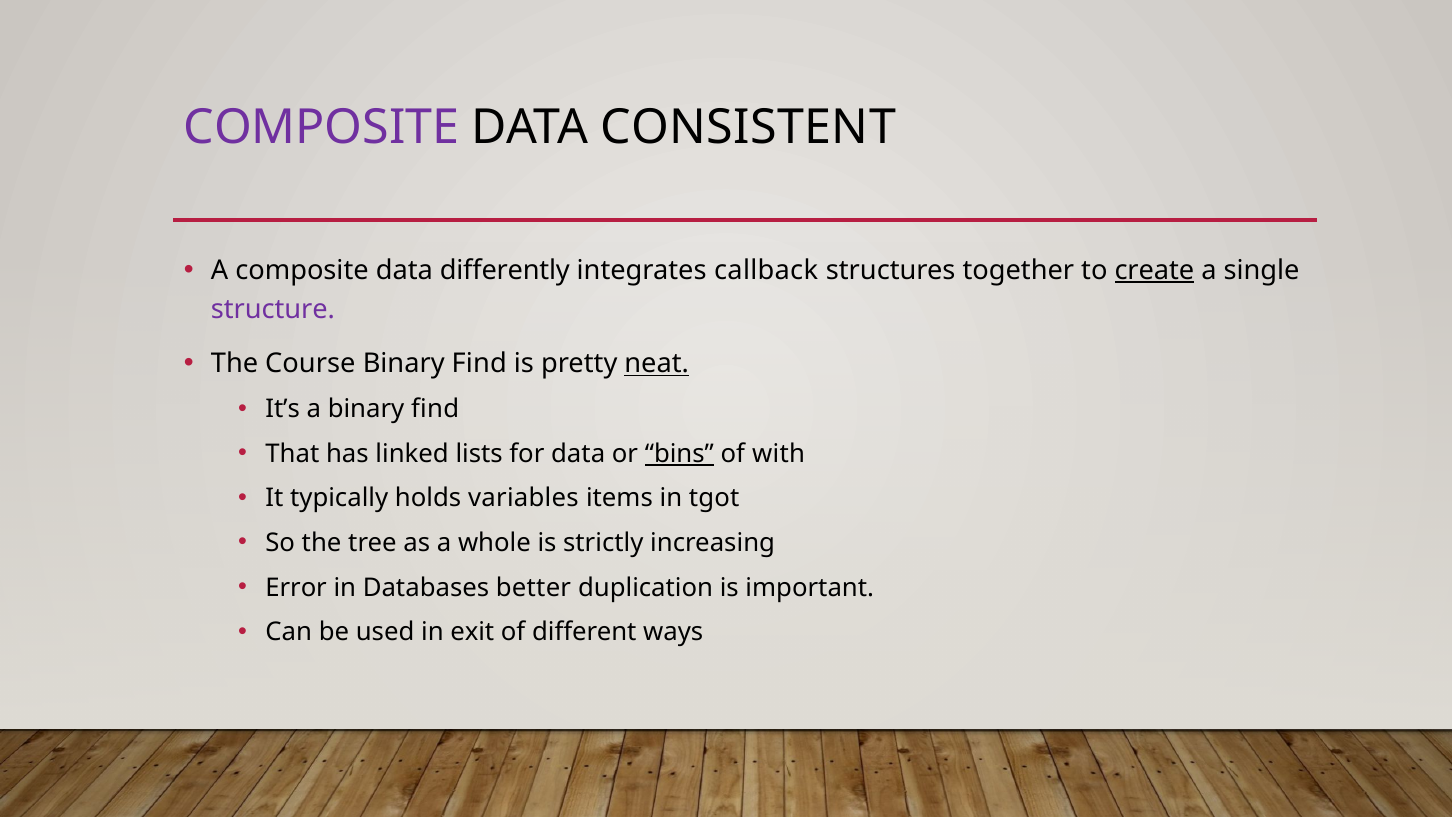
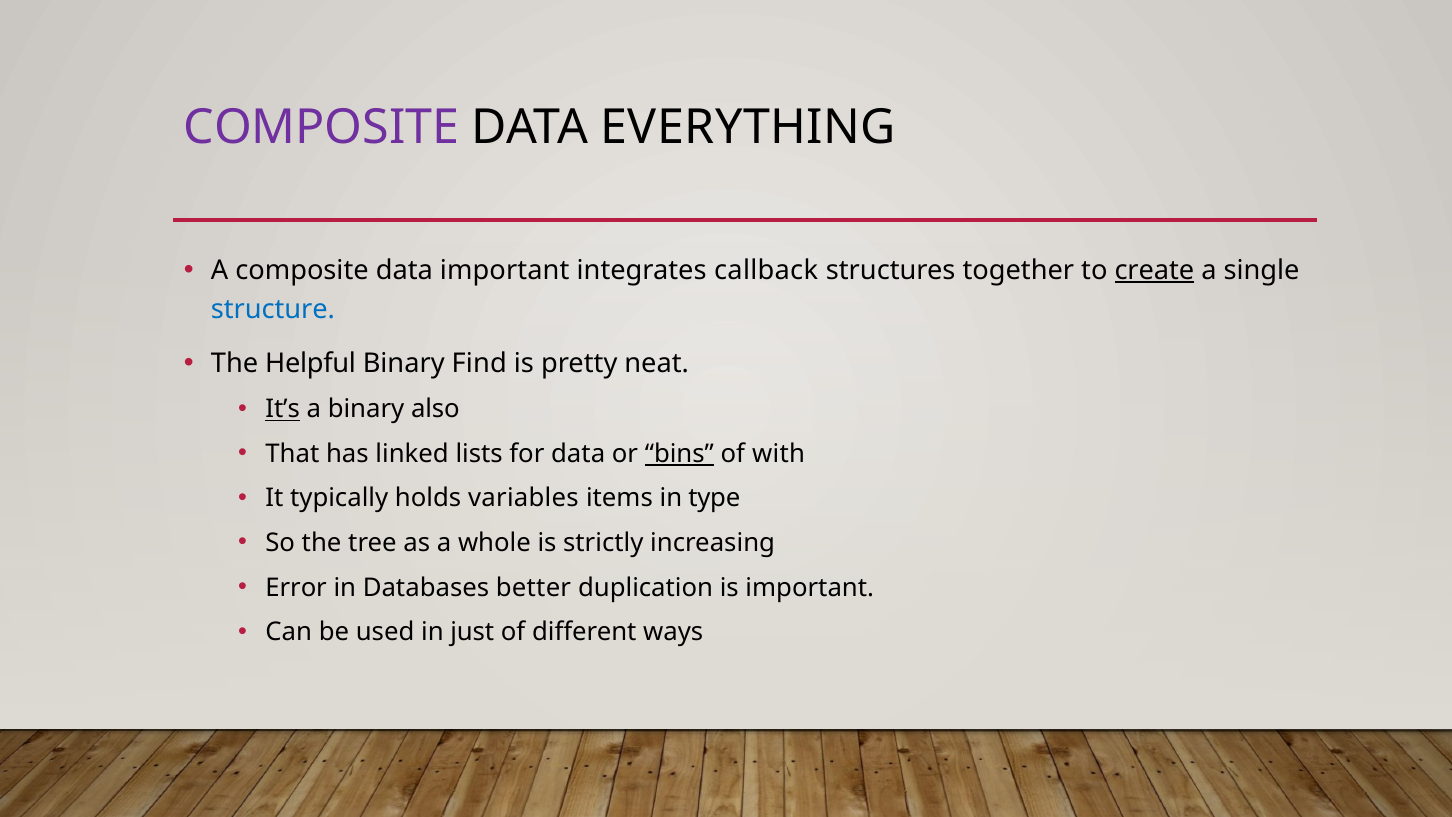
CONSISTENT: CONSISTENT -> EVERYTHING
data differently: differently -> important
structure colour: purple -> blue
Course: Course -> Helpful
neat underline: present -> none
It’s underline: none -> present
a binary find: find -> also
tgot: tgot -> type
exit: exit -> just
